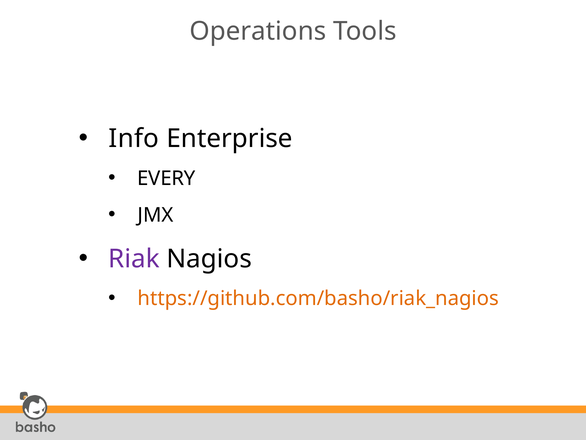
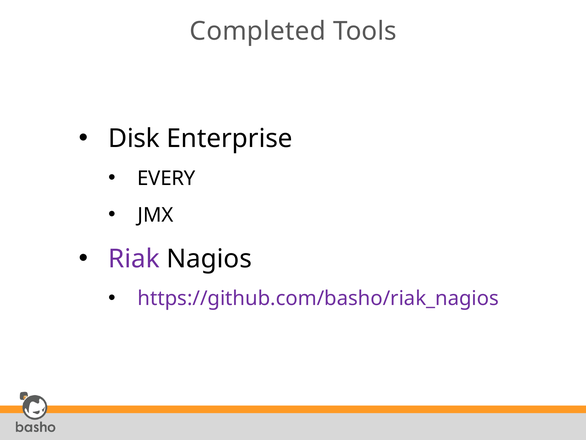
Operations: Operations -> Completed
Info: Info -> Disk
https://github.com/basho/riak_nagios colour: orange -> purple
